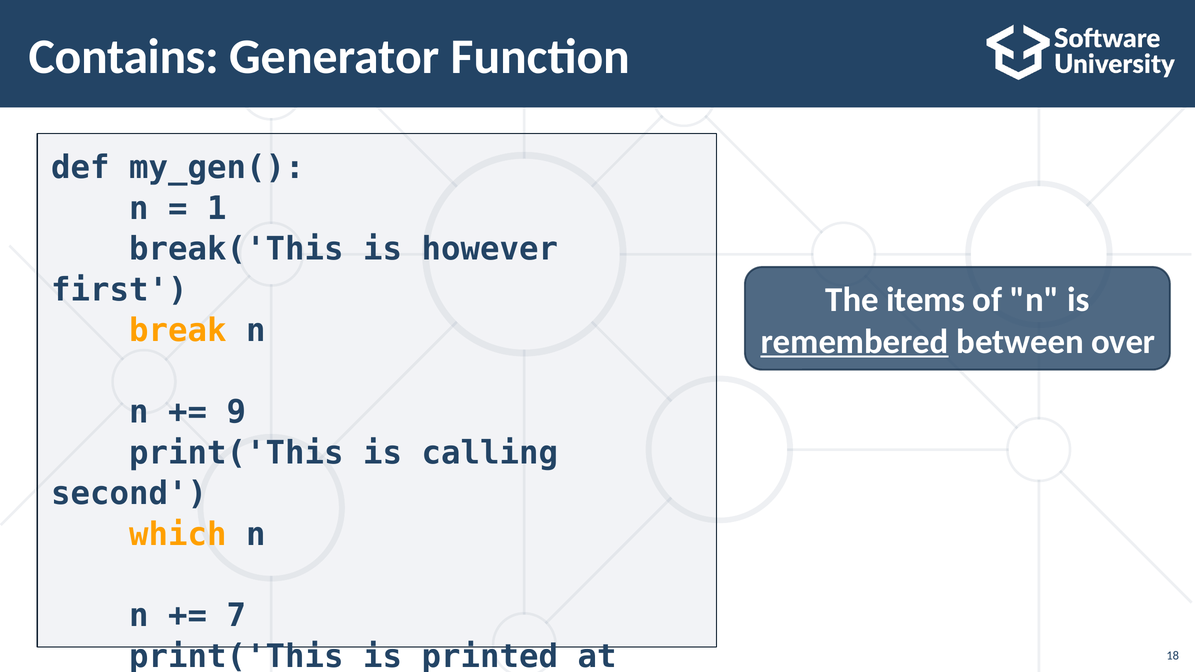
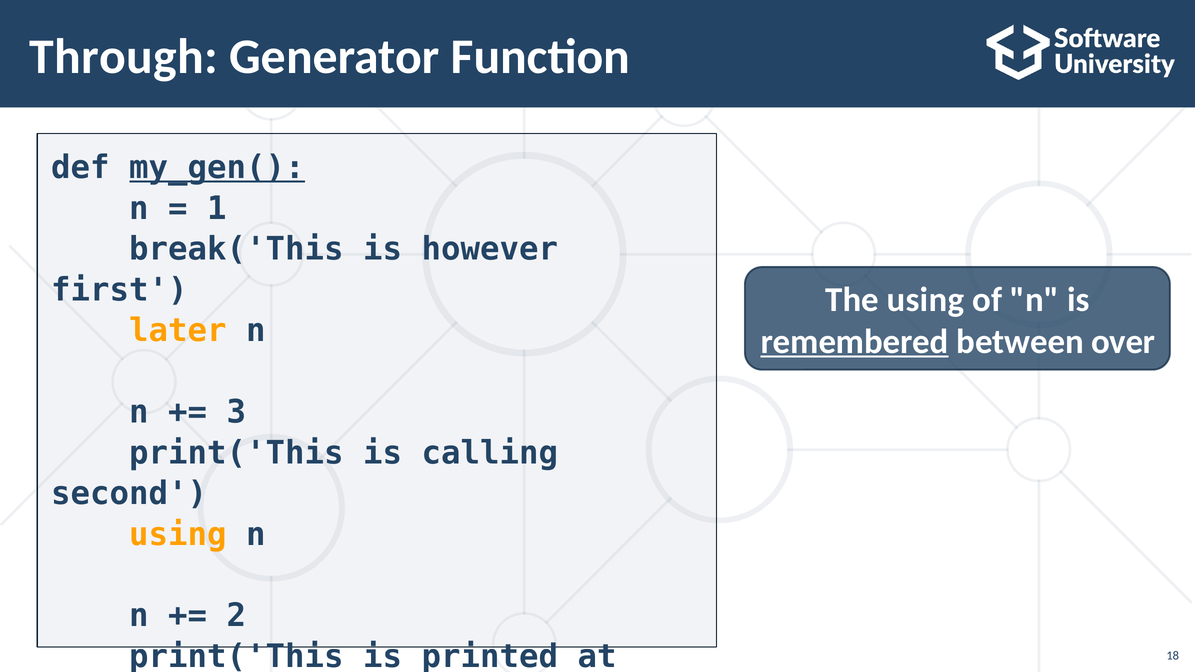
Contains: Contains -> Through
my_gen( underline: none -> present
The items: items -> using
break: break -> later
9: 9 -> 3
which at (178, 534): which -> using
7: 7 -> 2
